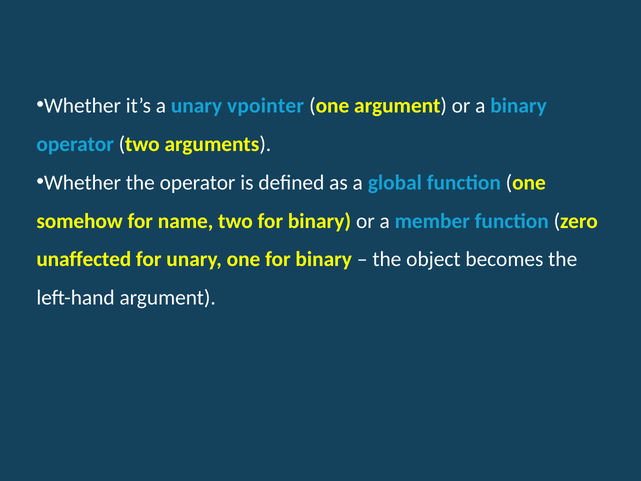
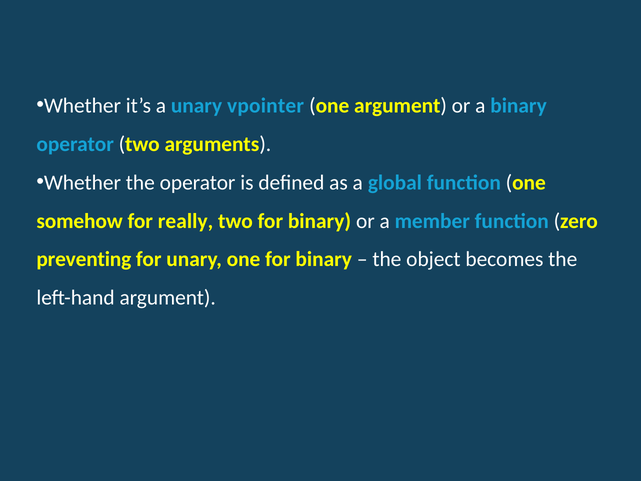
name: name -> really
unaffected: unaffected -> preventing
